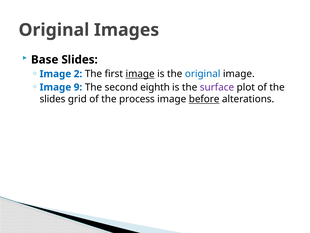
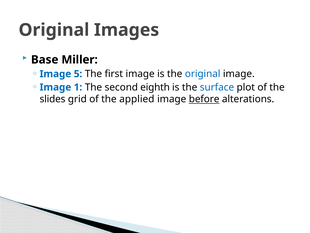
Base Slides: Slides -> Miller
2: 2 -> 5
image at (140, 74) underline: present -> none
9: 9 -> 1
surface colour: purple -> blue
process: process -> applied
